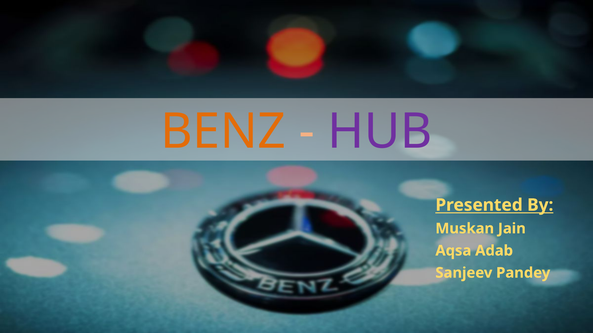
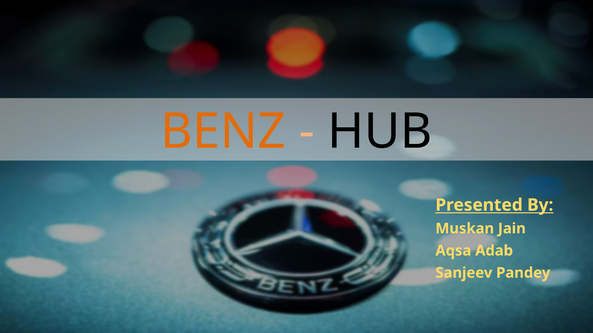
HUB colour: purple -> black
